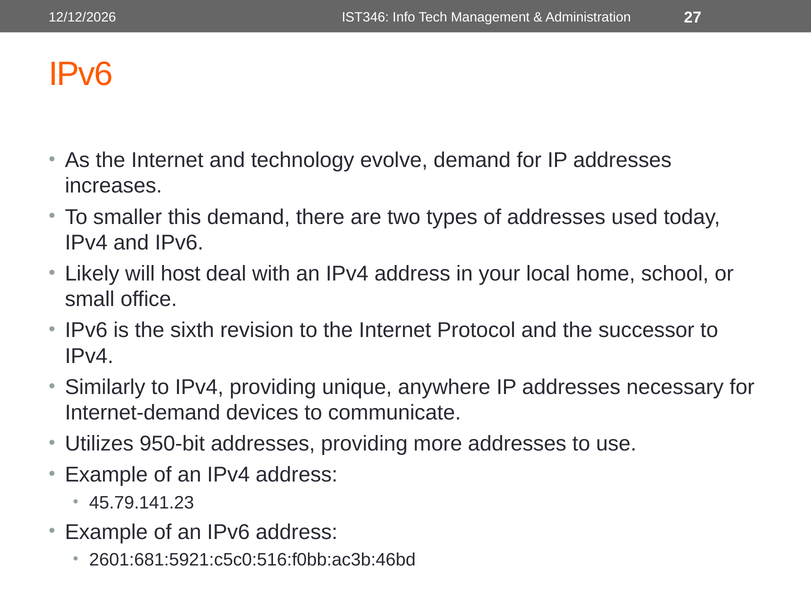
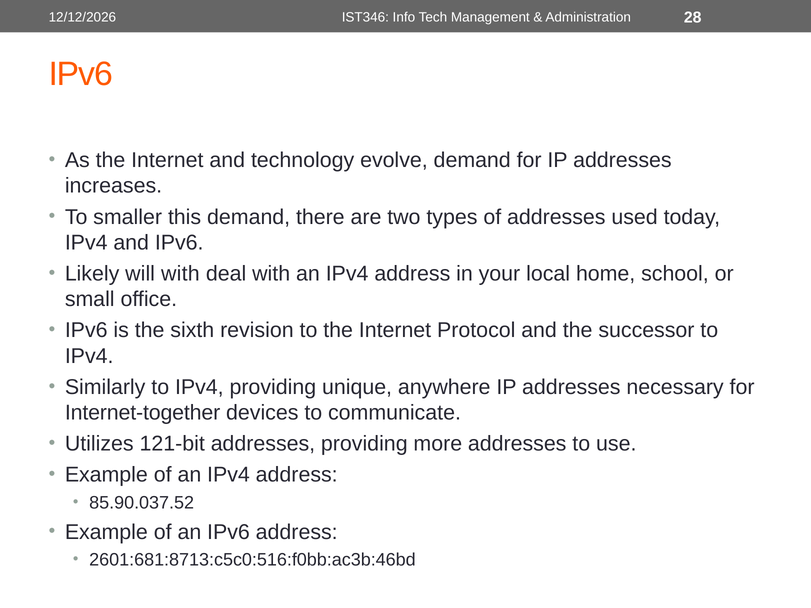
27: 27 -> 28
will host: host -> with
Internet-demand: Internet-demand -> Internet-together
950-bit: 950-bit -> 121-bit
45.79.141.23: 45.79.141.23 -> 85.90.037.52
2601:681:5921:c5c0:516:f0bb:ac3b:46bd: 2601:681:5921:c5c0:516:f0bb:ac3b:46bd -> 2601:681:8713:c5c0:516:f0bb:ac3b:46bd
